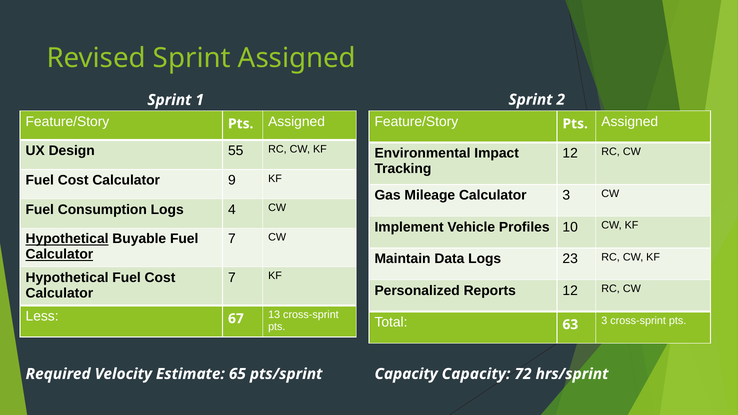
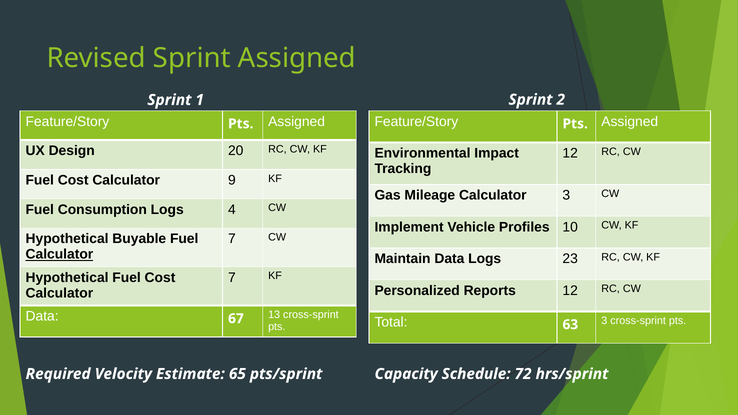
55: 55 -> 20
Hypothetical at (67, 239) underline: present -> none
Less at (42, 317): Less -> Data
Capacity Capacity: Capacity -> Schedule
